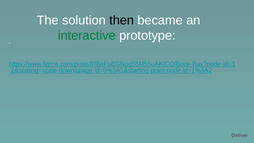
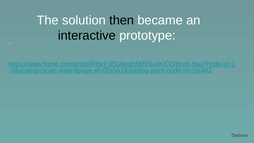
interactive colour: green -> black
